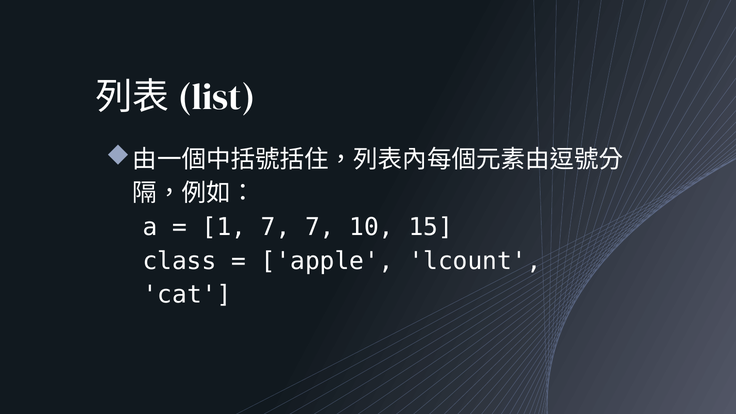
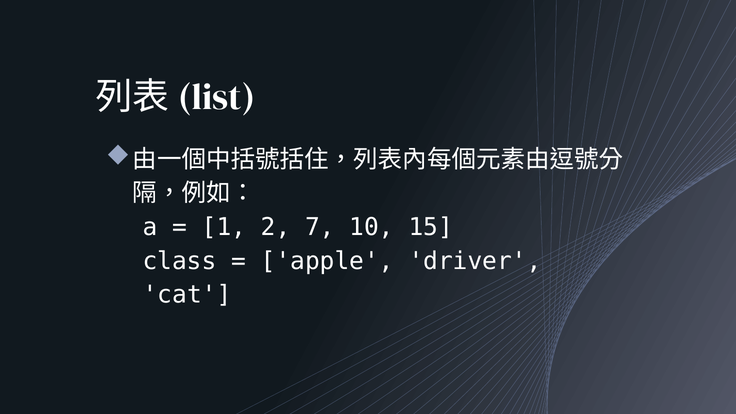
1 7: 7 -> 2
lcount: lcount -> driver
